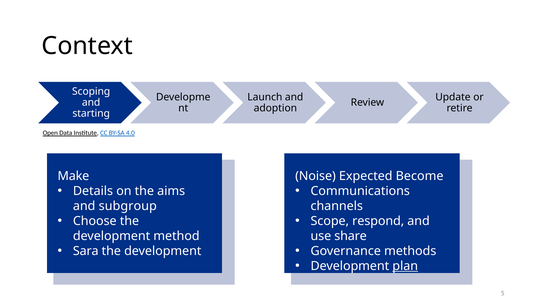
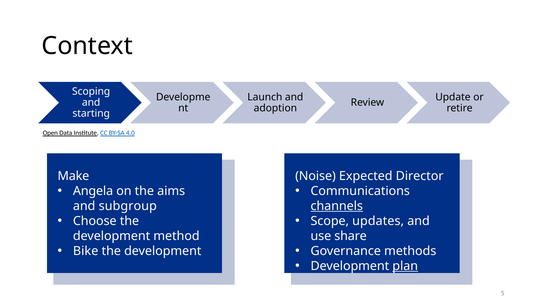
Become: Become -> Director
Details: Details -> Angela
channels underline: none -> present
respond: respond -> updates
Sara: Sara -> Bike
